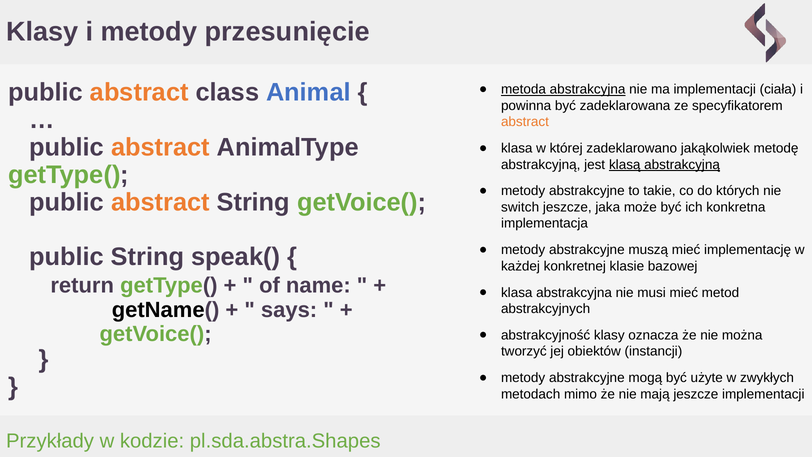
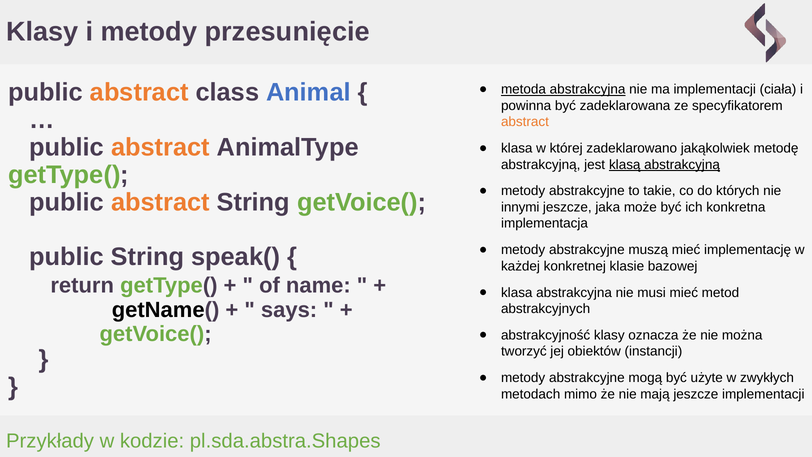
switch: switch -> innymi
